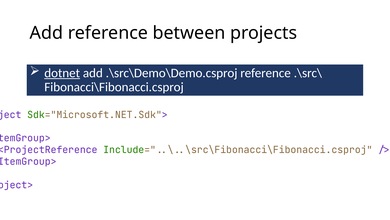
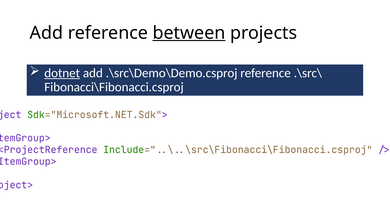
between underline: none -> present
